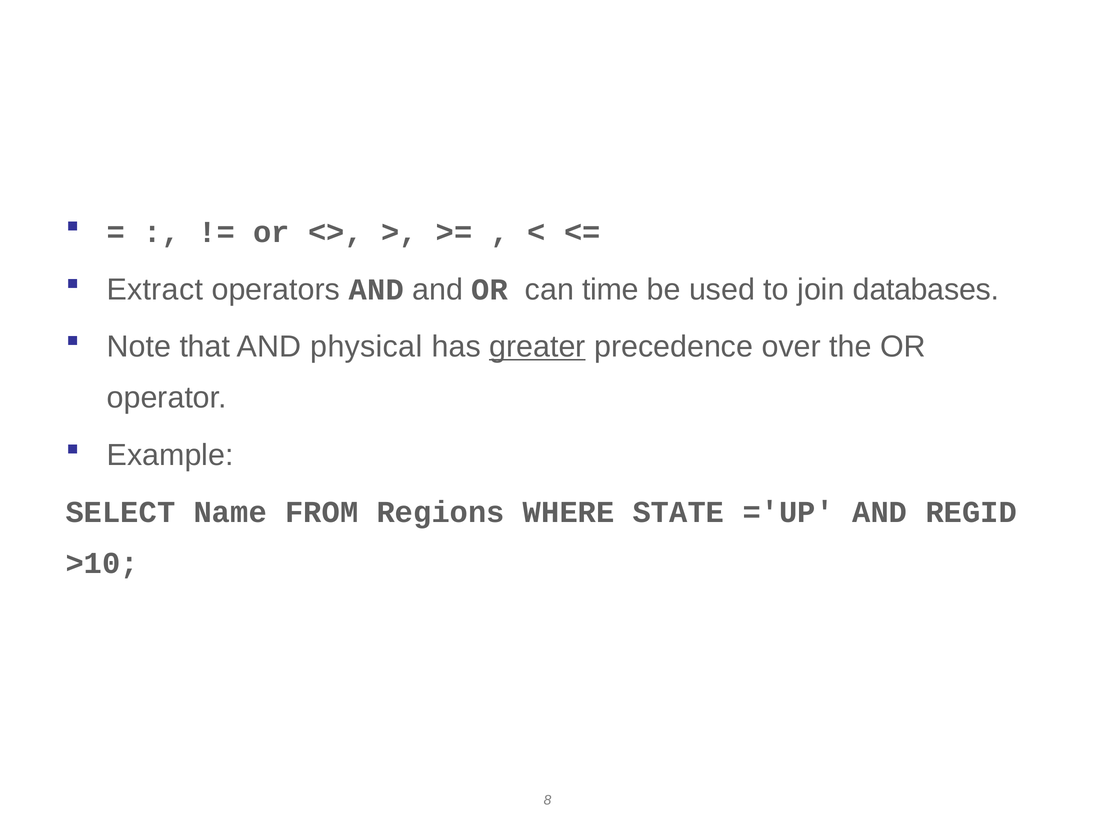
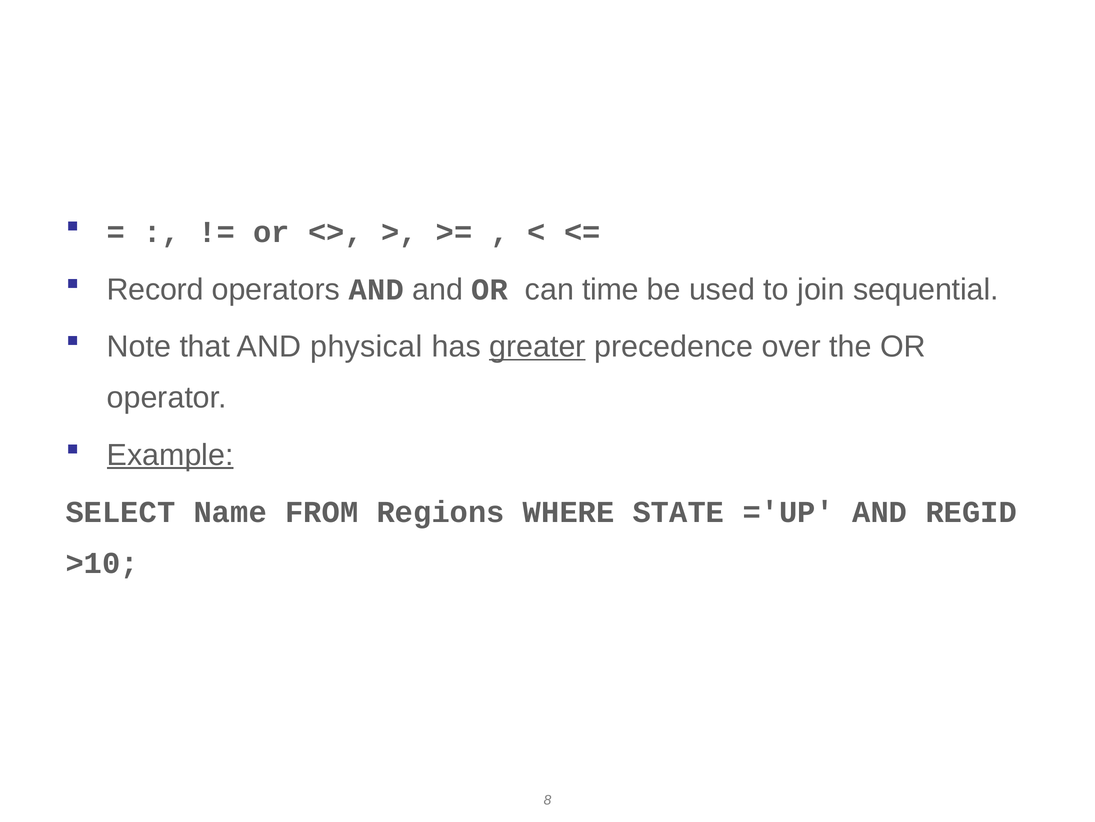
Extract: Extract -> Record
databases: databases -> sequential
Example underline: none -> present
